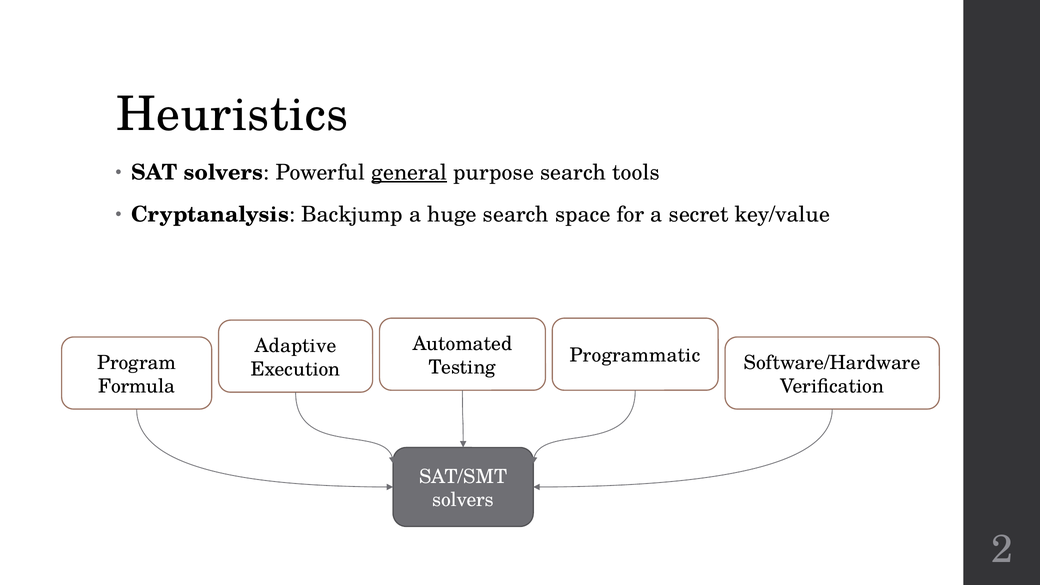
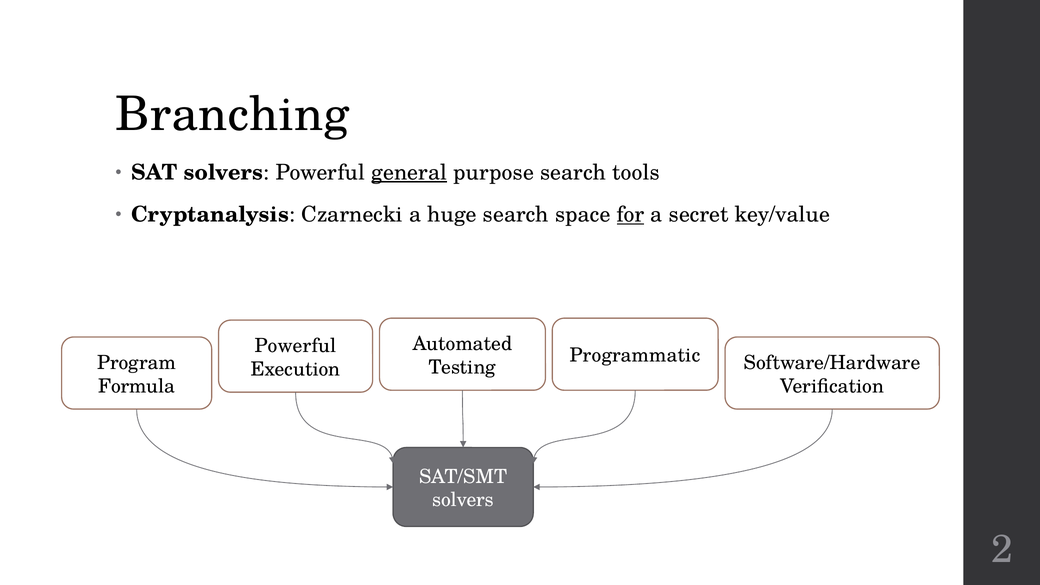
Heuristics: Heuristics -> Branching
Backjump: Backjump -> Czarnecki
for underline: none -> present
Adaptive at (296, 346): Adaptive -> Powerful
